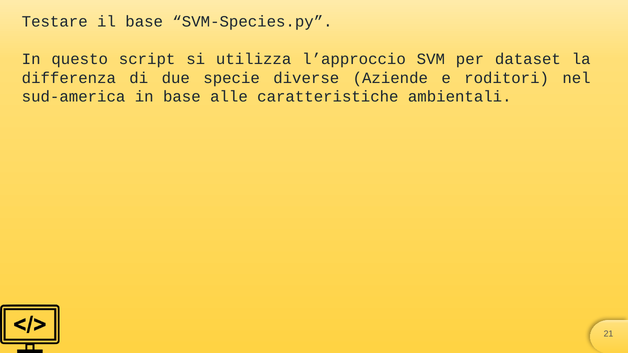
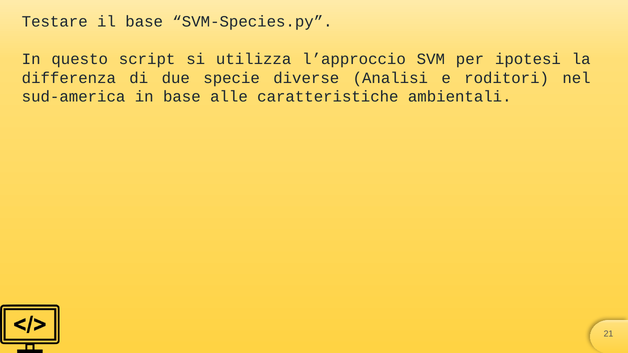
dataset: dataset -> ipotesi
Aziende: Aziende -> Analisi
